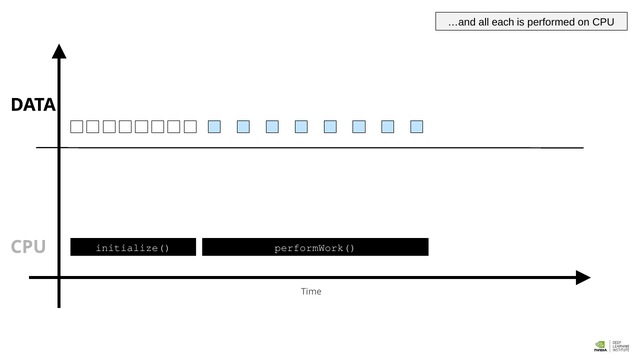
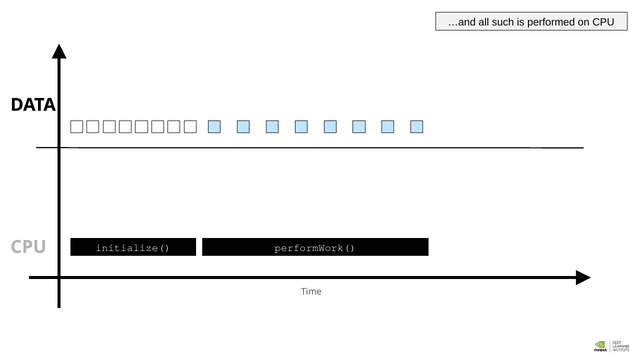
each: each -> such
